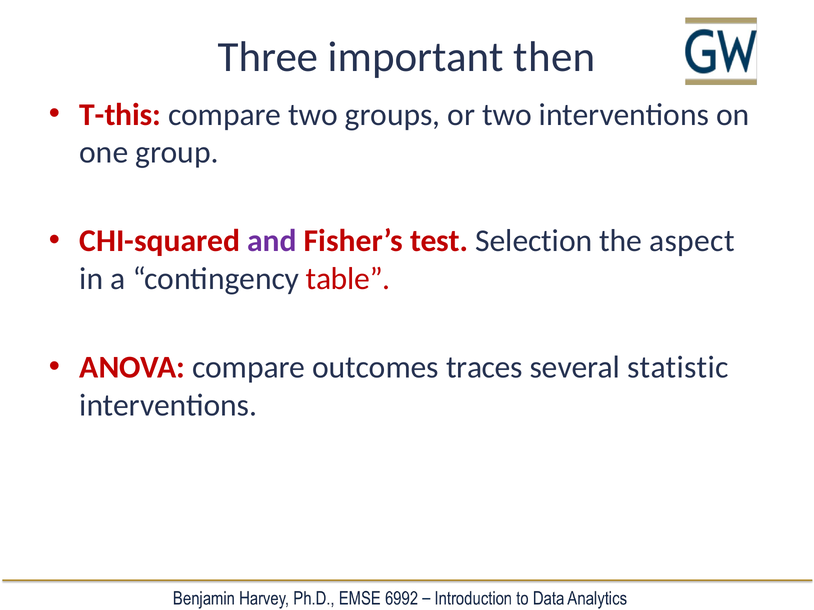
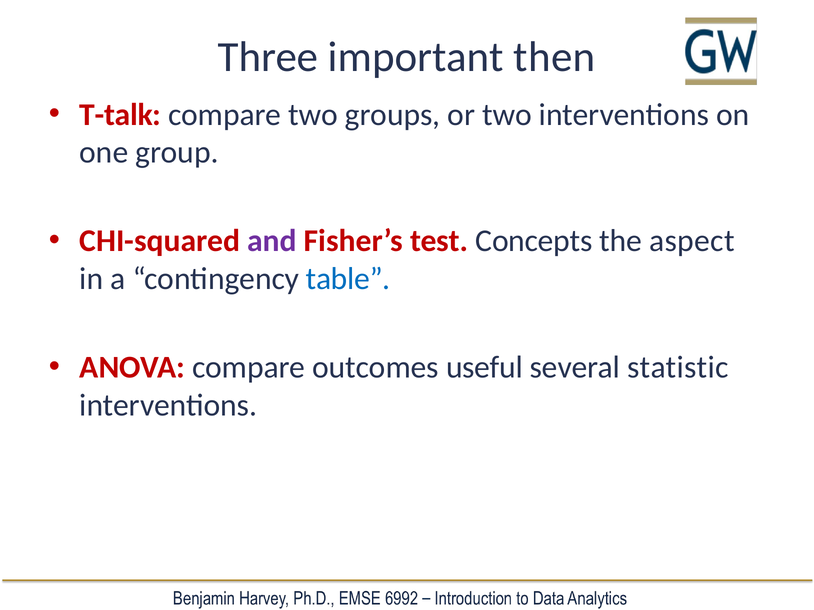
T-this: T-this -> T-talk
Selection: Selection -> Concepts
table colour: red -> blue
traces: traces -> useful
